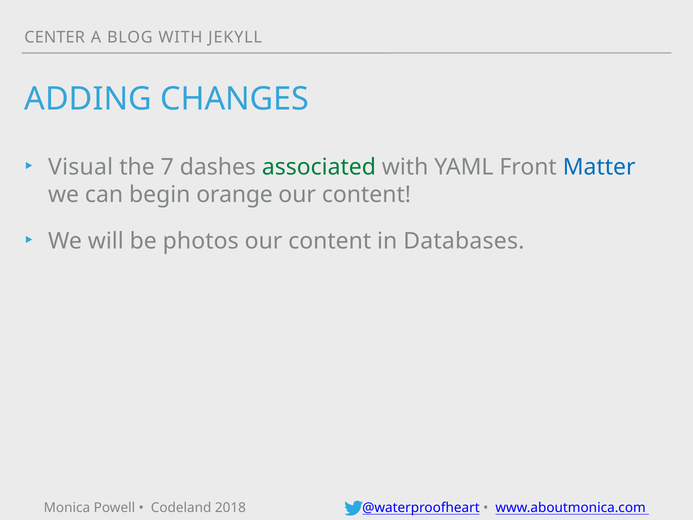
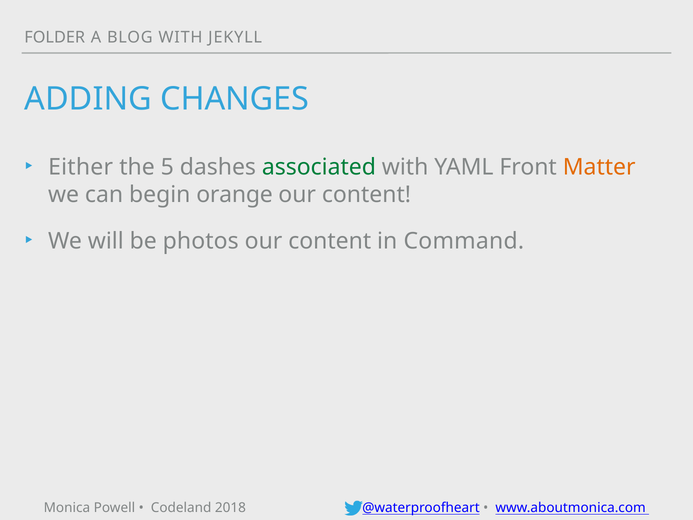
CENTER: CENTER -> FOLDER
Visual: Visual -> Either
7: 7 -> 5
Matter colour: blue -> orange
Databases: Databases -> Command
